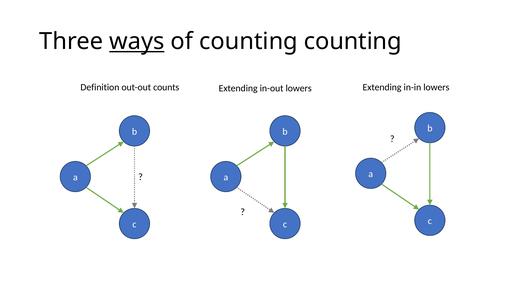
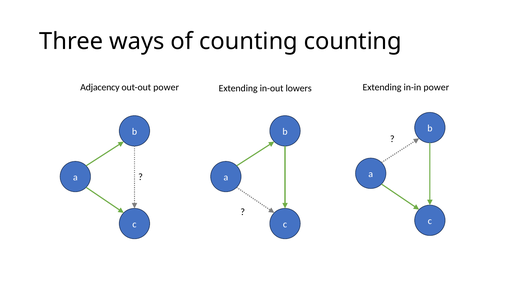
ways underline: present -> none
Definition: Definition -> Adjacency
out-out counts: counts -> power
in-in lowers: lowers -> power
